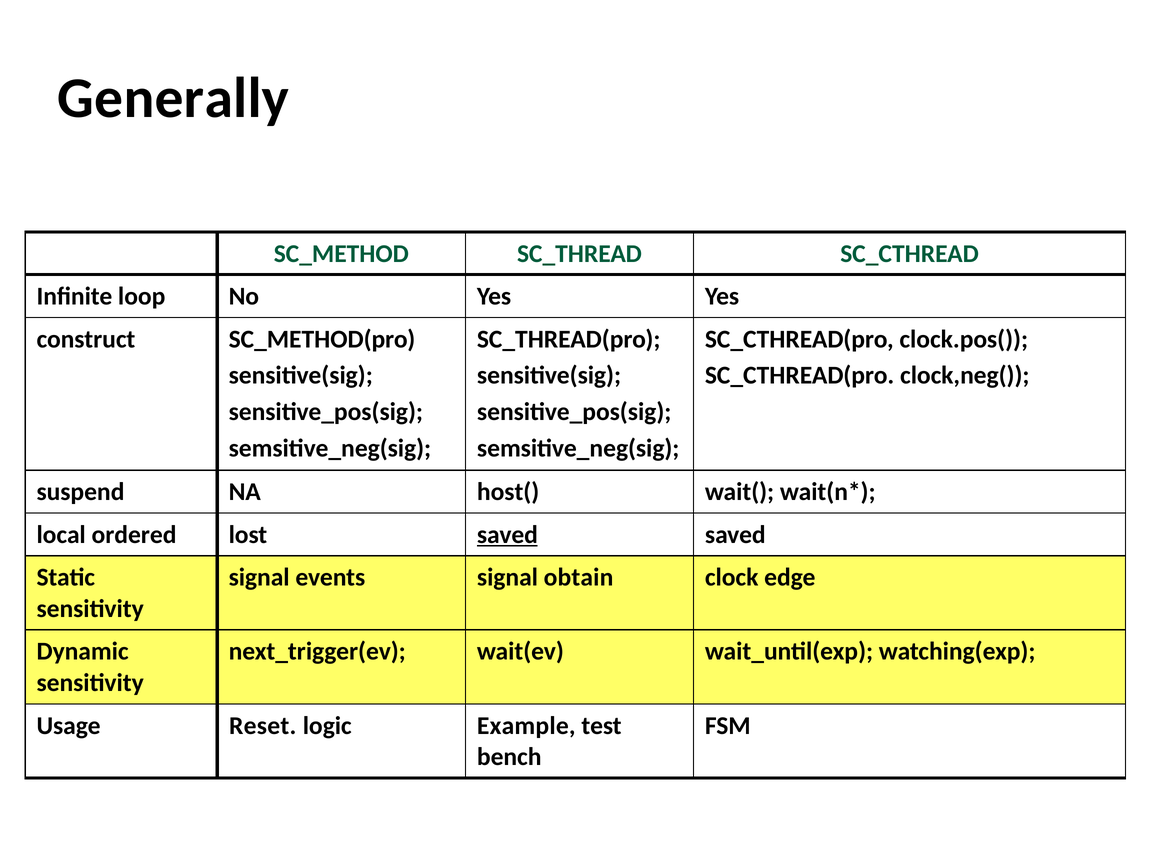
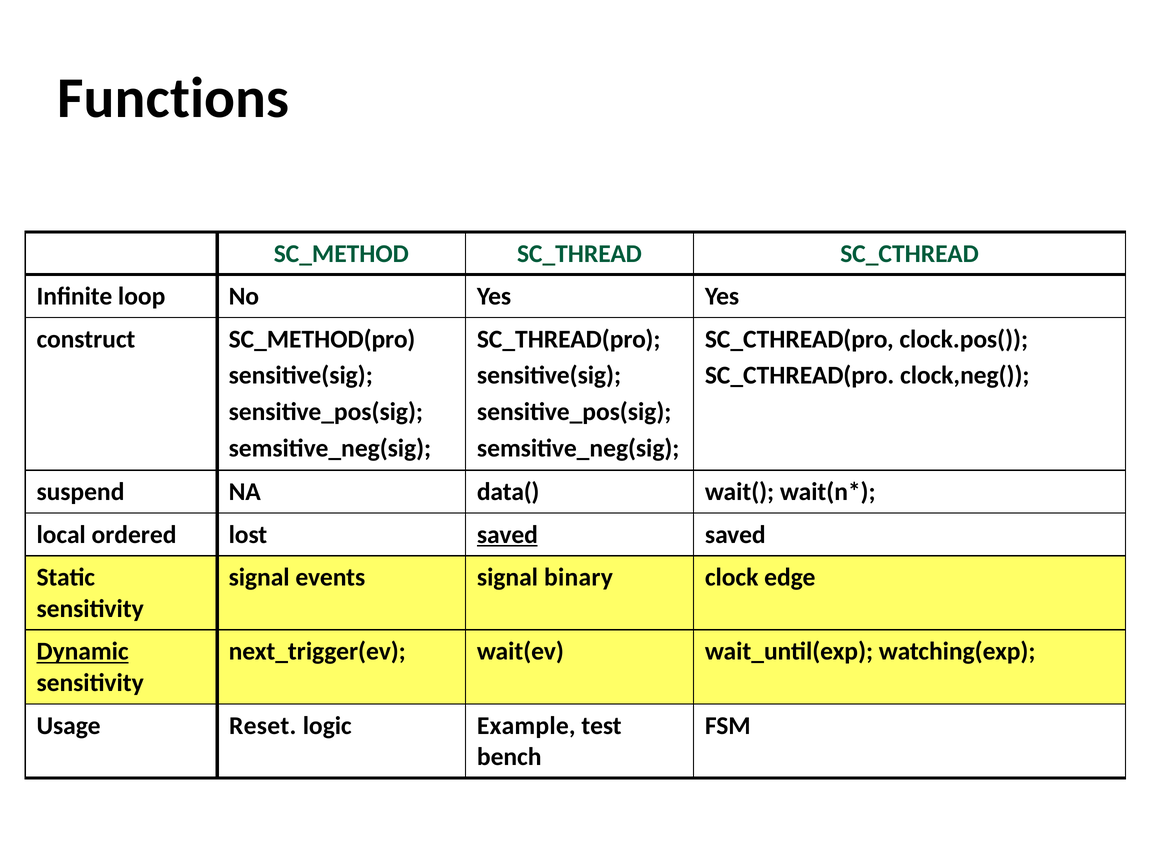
Generally: Generally -> Functions
host(: host( -> data(
obtain: obtain -> binary
Dynamic underline: none -> present
